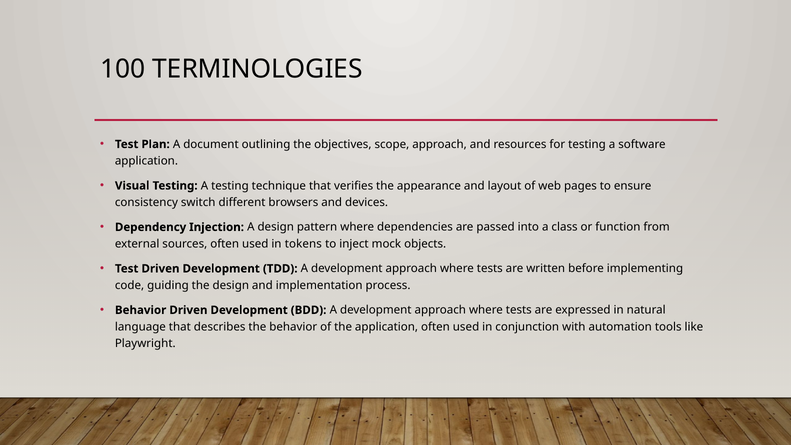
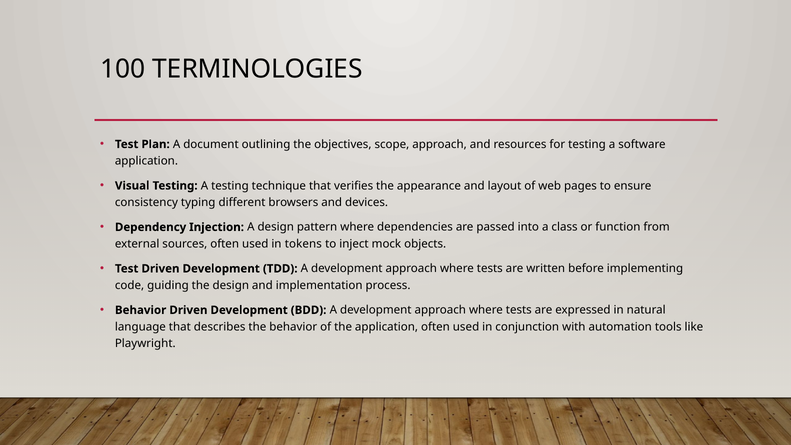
switch: switch -> typing
